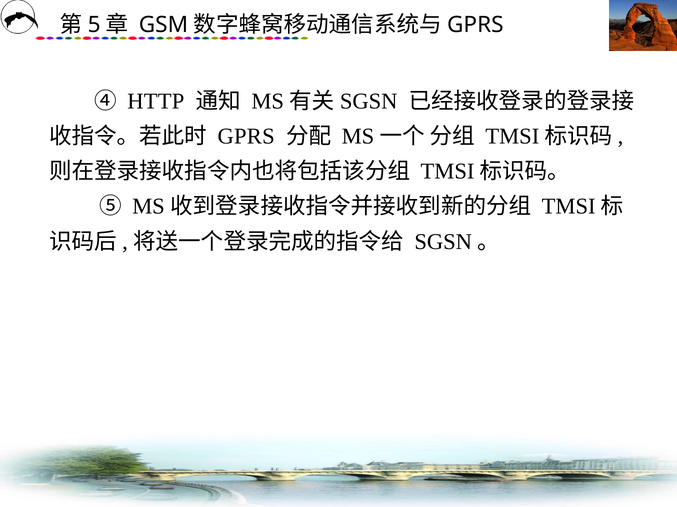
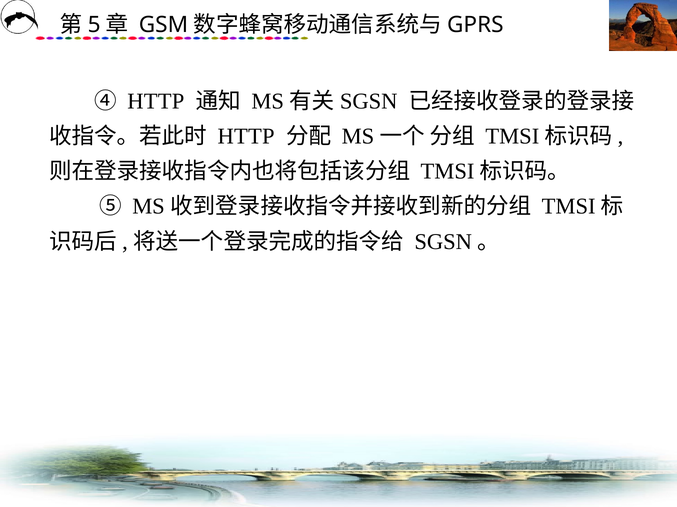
GPRS at (246, 136): GPRS -> HTTP
